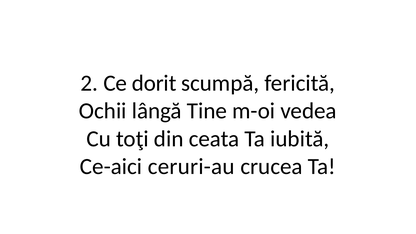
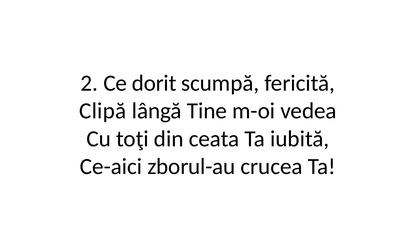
Ochii: Ochii -> Clipă
ceruri-au: ceruri-au -> zborul-au
